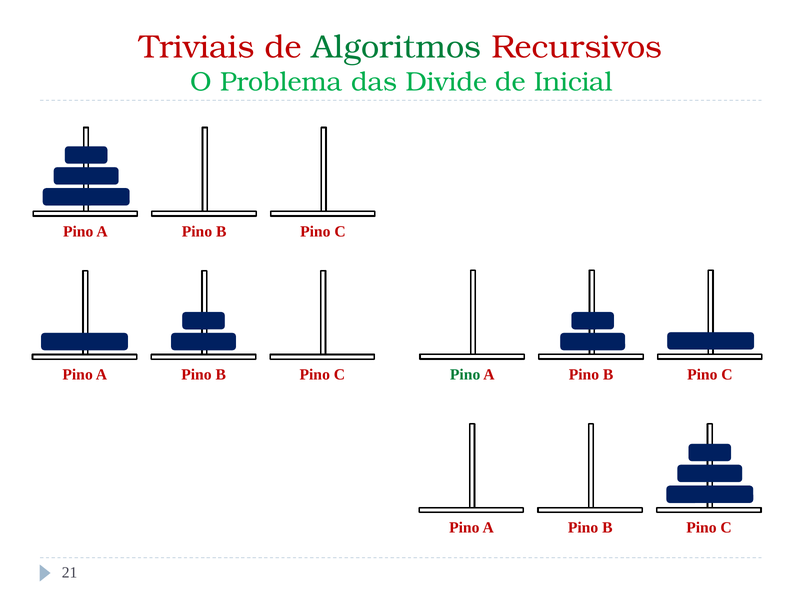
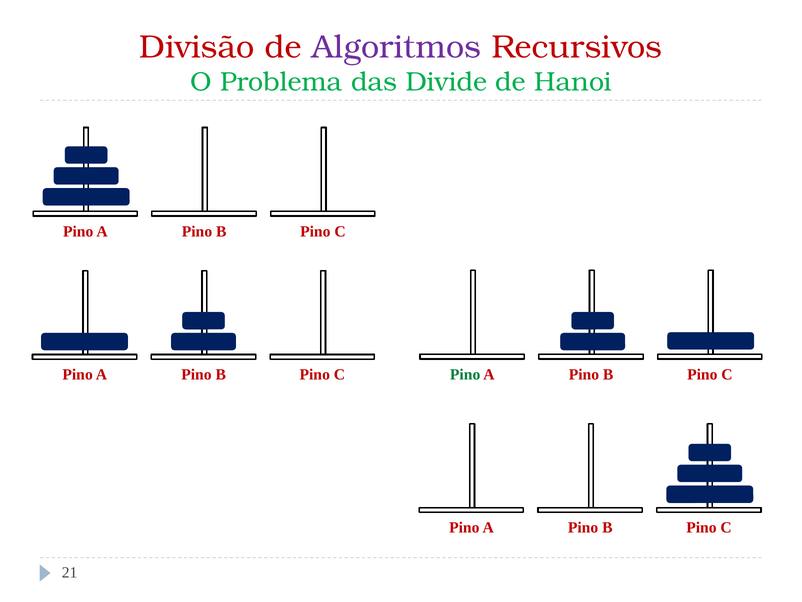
Triviais: Triviais -> Divisão
Algoritmos colour: green -> purple
Inicial: Inicial -> Hanoi
